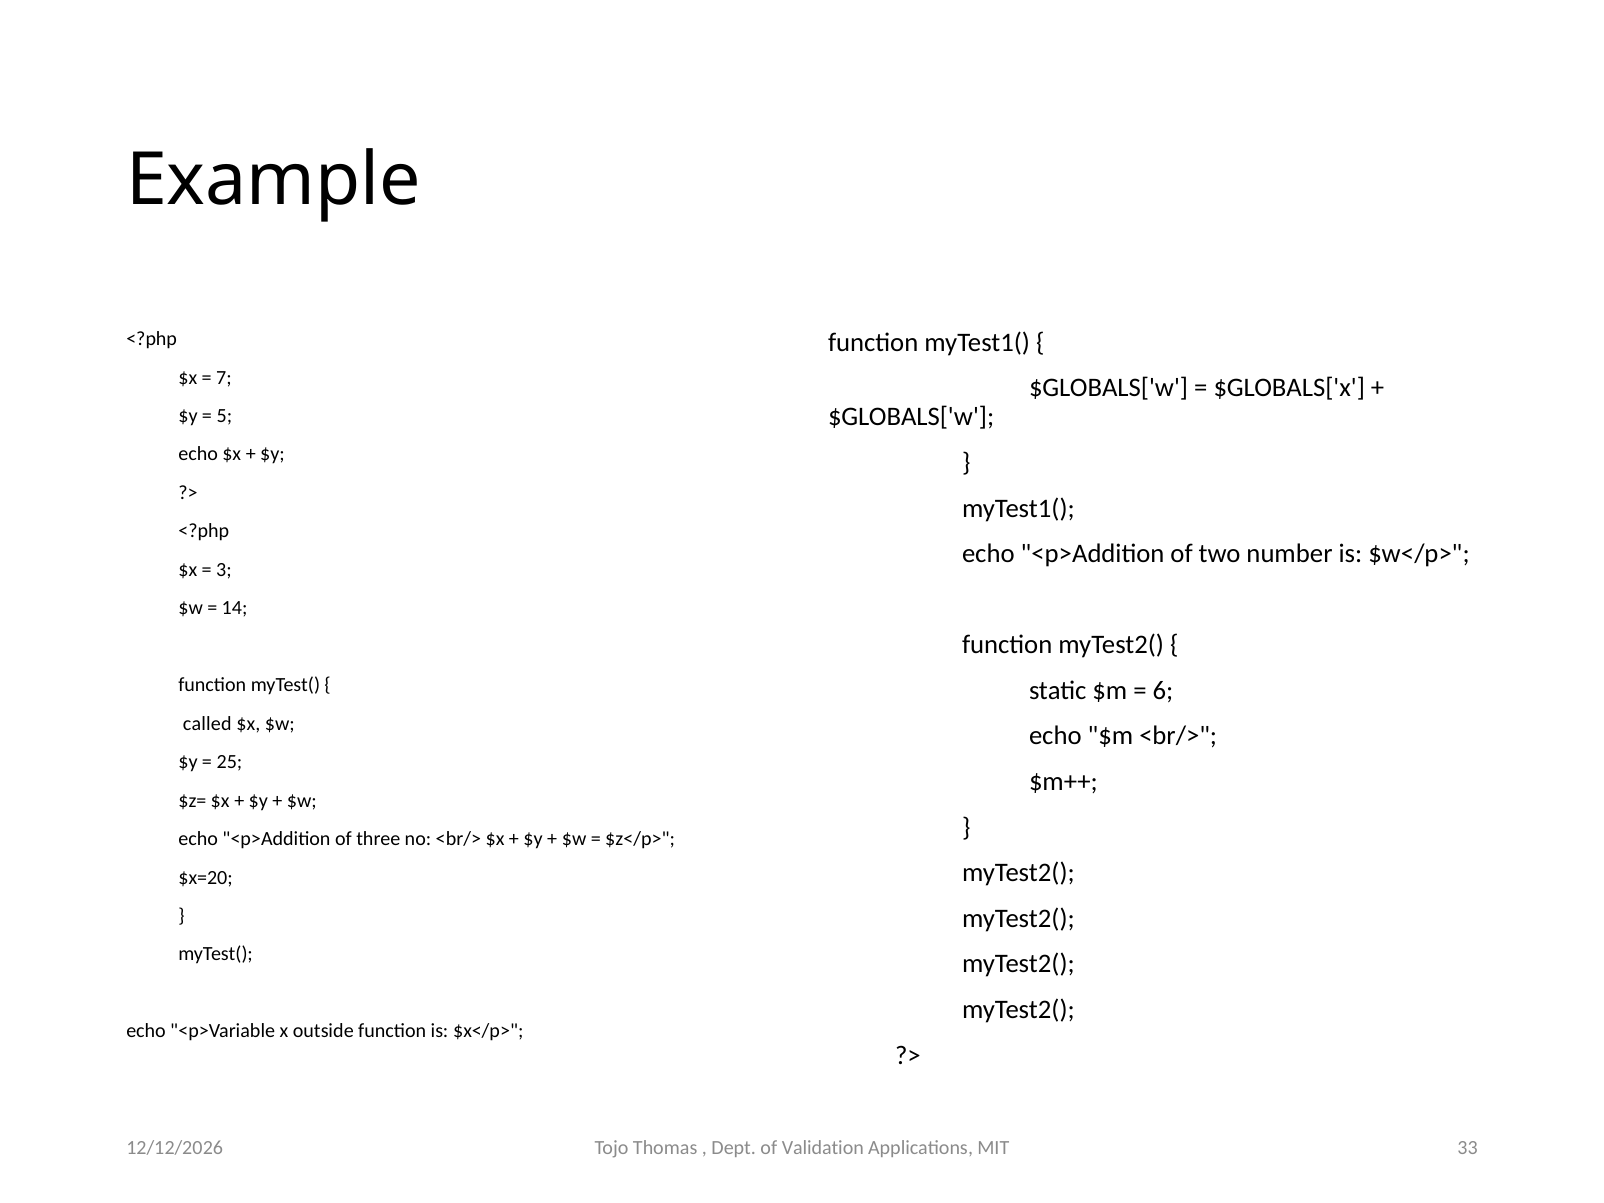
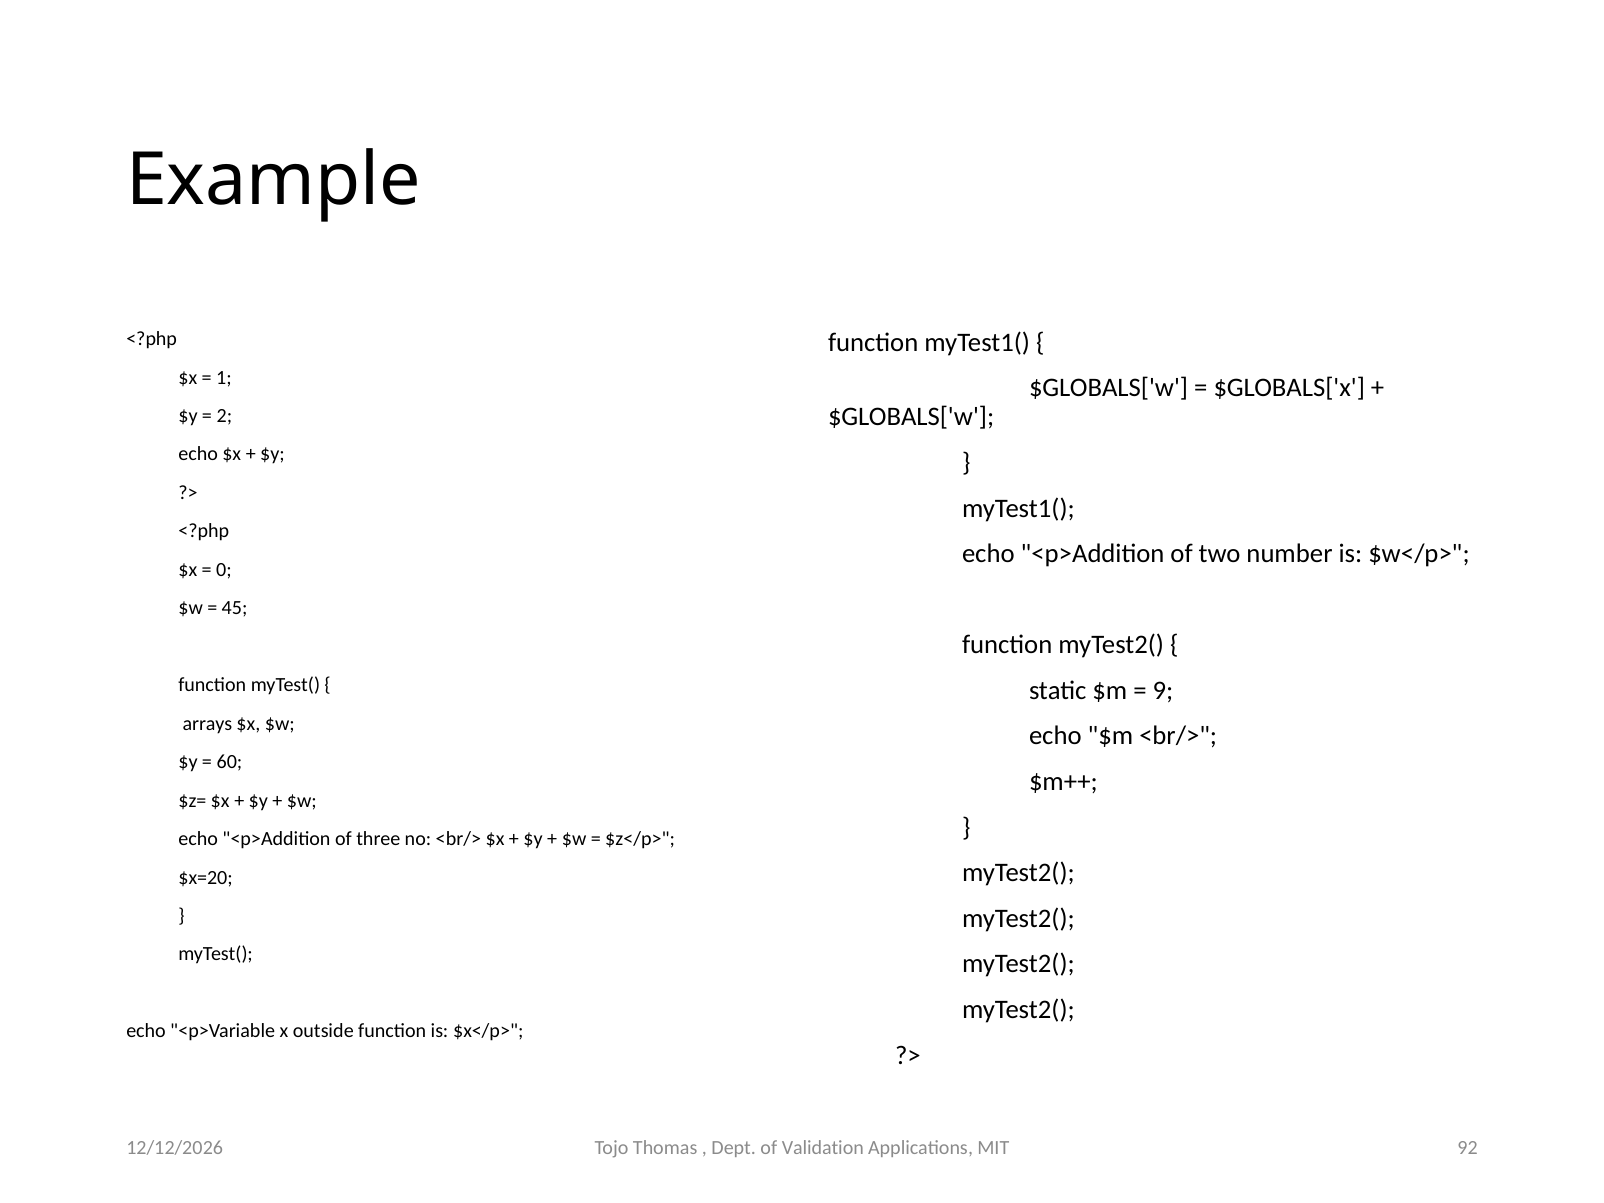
7: 7 -> 1
5: 5 -> 2
3: 3 -> 0
14: 14 -> 45
6: 6 -> 9
called: called -> arrays
25: 25 -> 60
33: 33 -> 92
